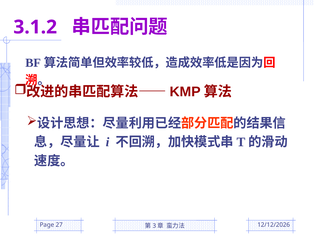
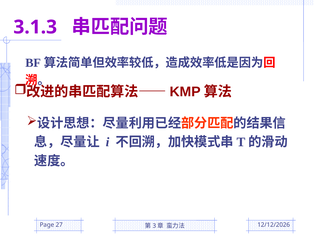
3.1.2: 3.1.2 -> 3.1.3
